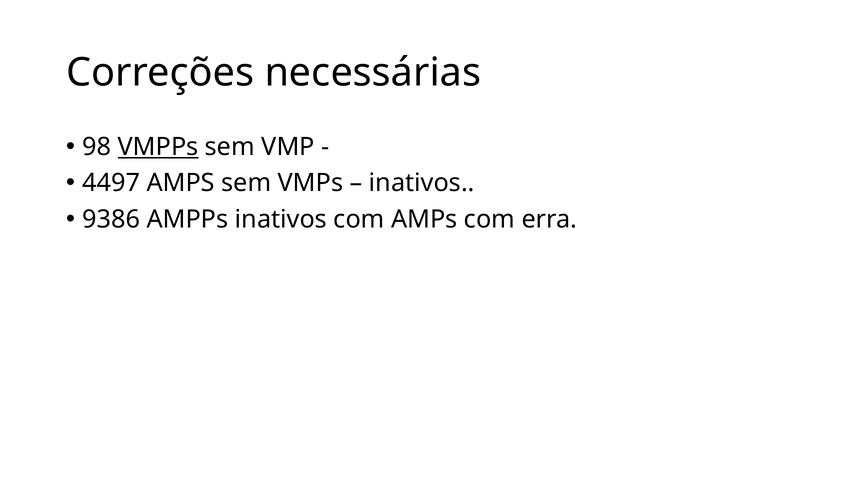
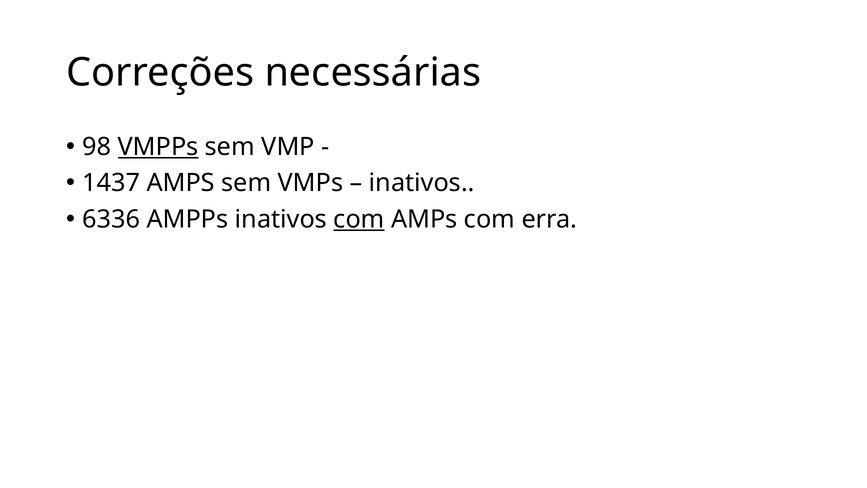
4497: 4497 -> 1437
9386: 9386 -> 6336
com at (359, 219) underline: none -> present
